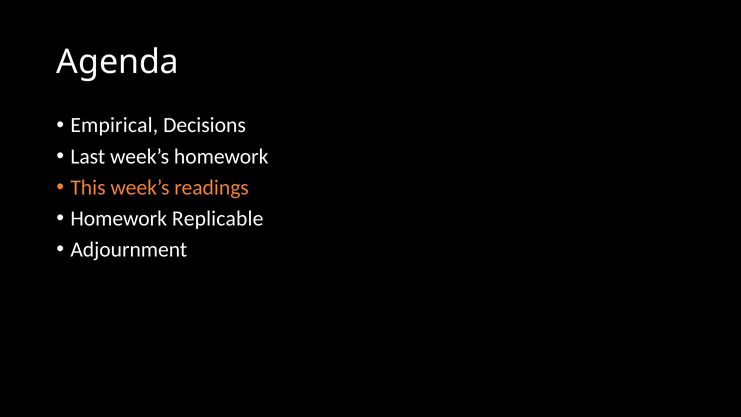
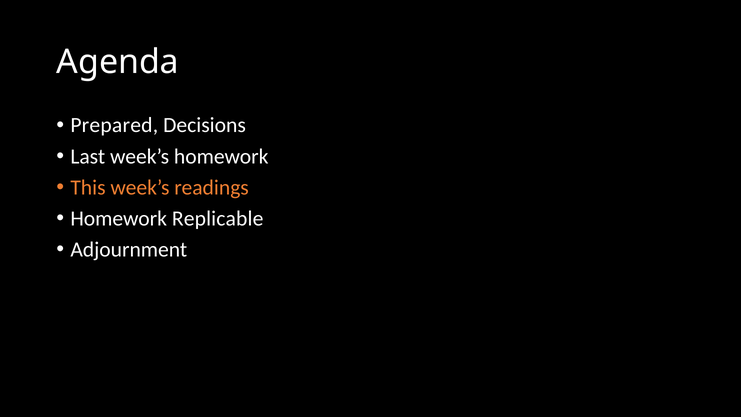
Empirical: Empirical -> Prepared
